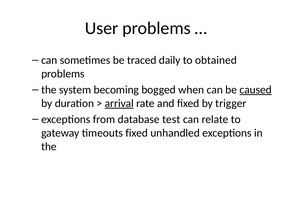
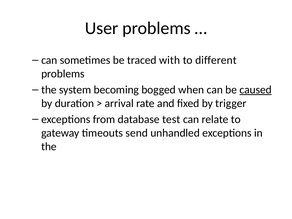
daily: daily -> with
obtained: obtained -> different
arrival underline: present -> none
timeouts fixed: fixed -> send
